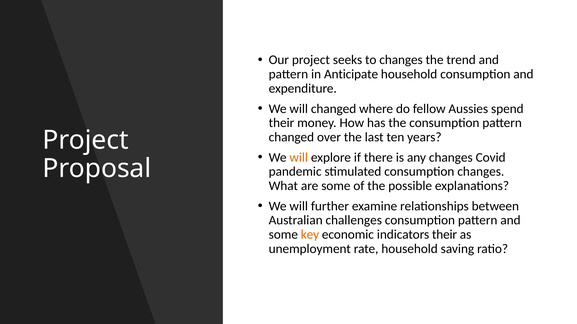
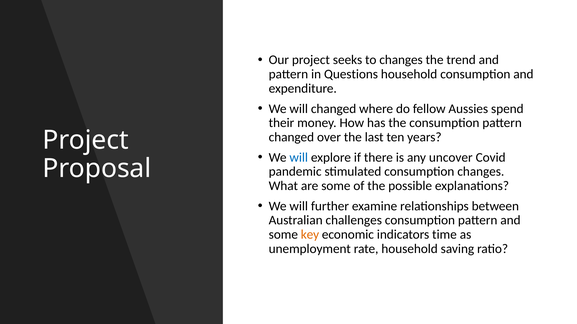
Anticipate: Anticipate -> Questions
will at (299, 158) colour: orange -> blue
any changes: changes -> uncover
indicators their: their -> time
